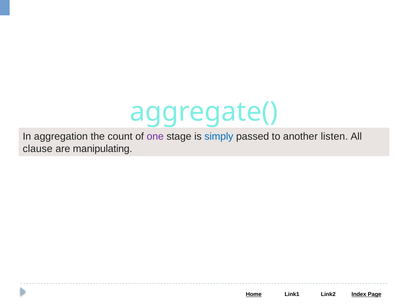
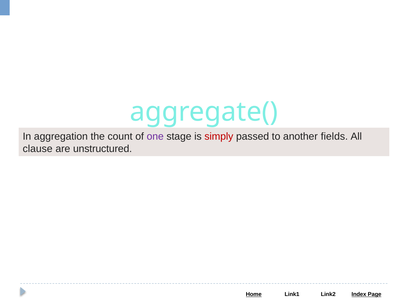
simply colour: blue -> red
listen: listen -> fields
manipulating: manipulating -> unstructured
